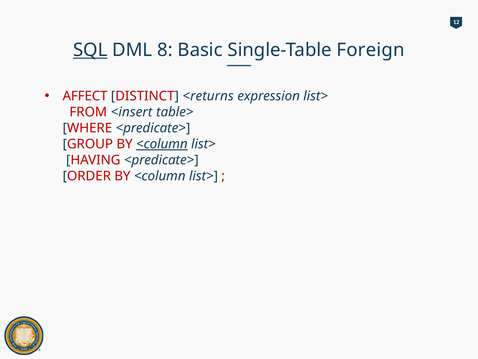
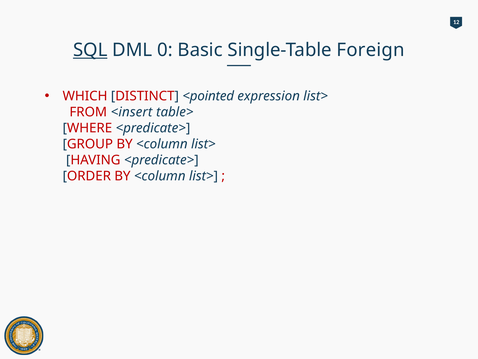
8: 8 -> 0
AFFECT: AFFECT -> WHICH
<returns: <returns -> <pointed
<column at (162, 144) underline: present -> none
